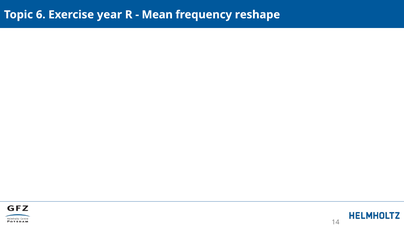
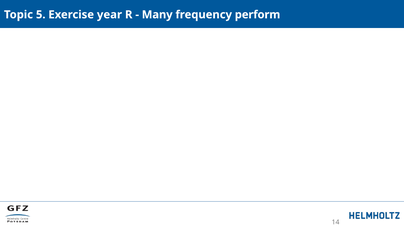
6: 6 -> 5
Mean: Mean -> Many
reshape: reshape -> perform
